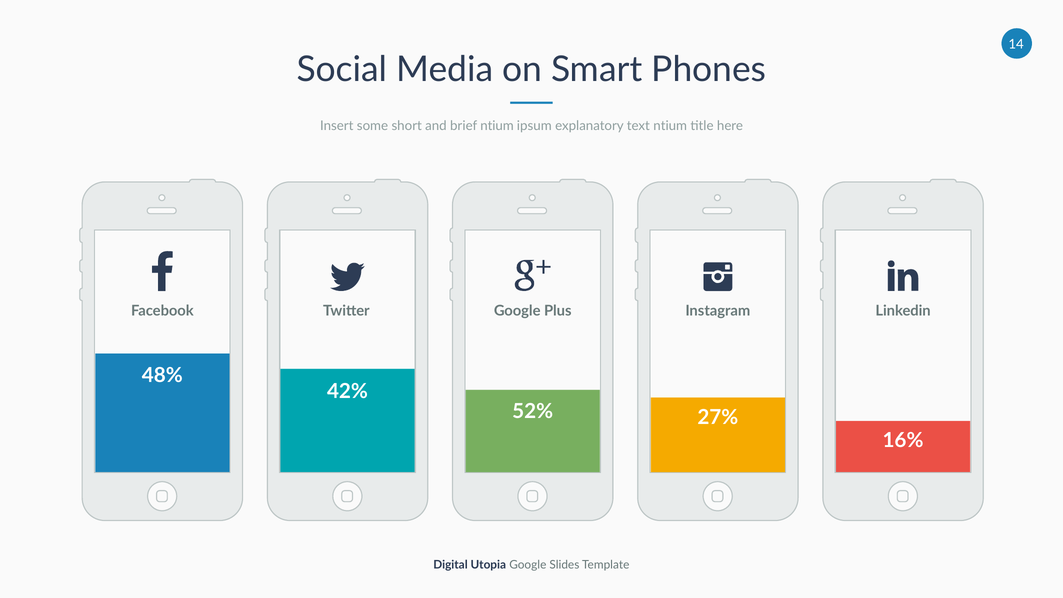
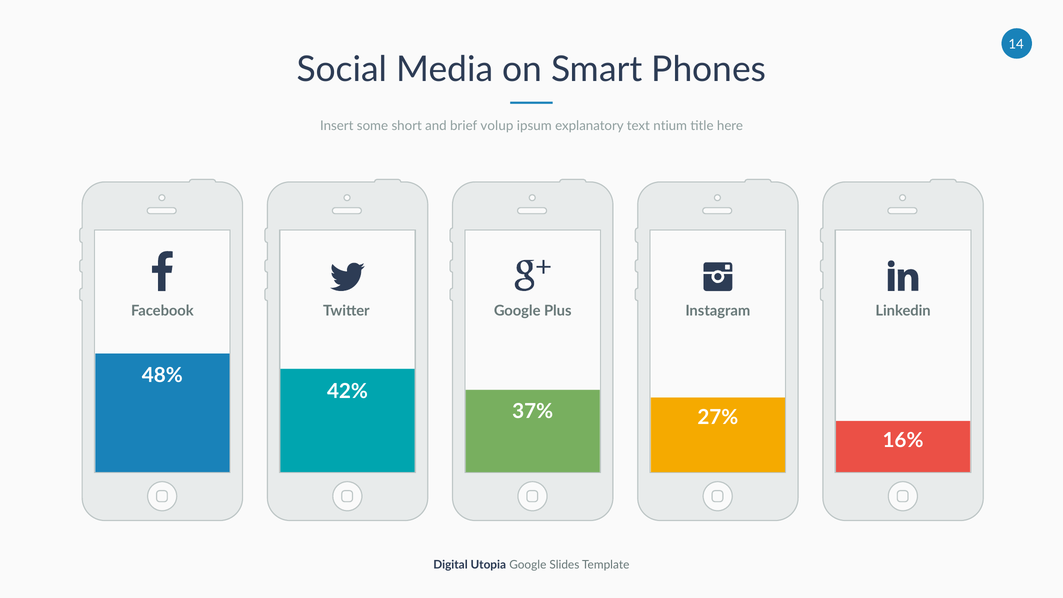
brief ntium: ntium -> volup
52%: 52% -> 37%
